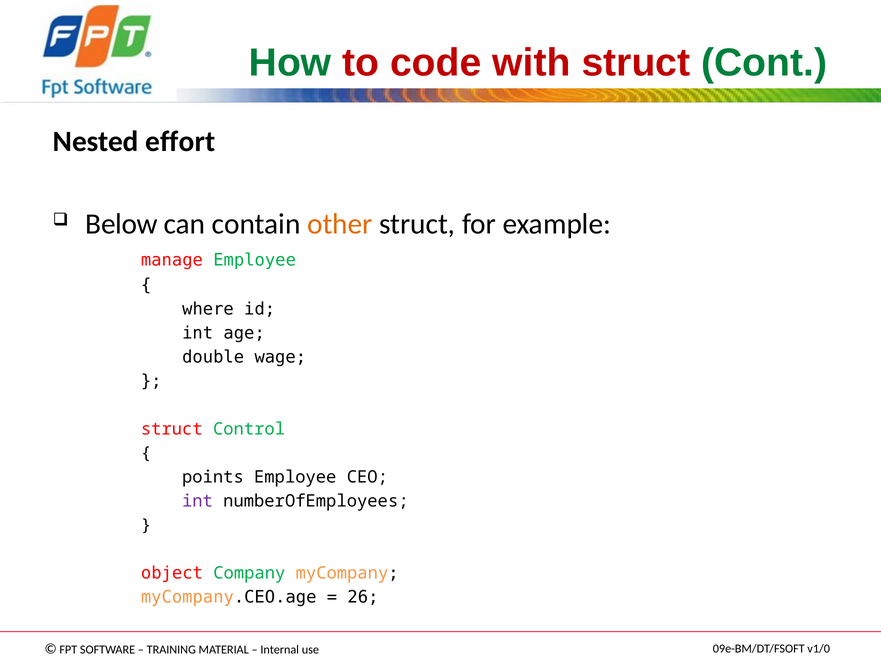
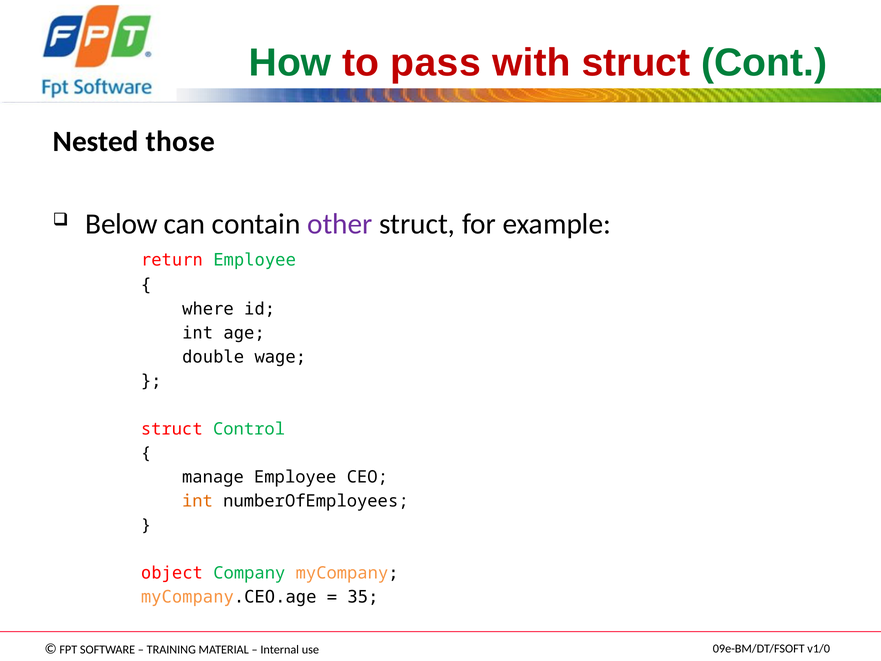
code: code -> pass
effort: effort -> those
other colour: orange -> purple
manage: manage -> return
points: points -> manage
int at (197, 501) colour: purple -> orange
26: 26 -> 35
